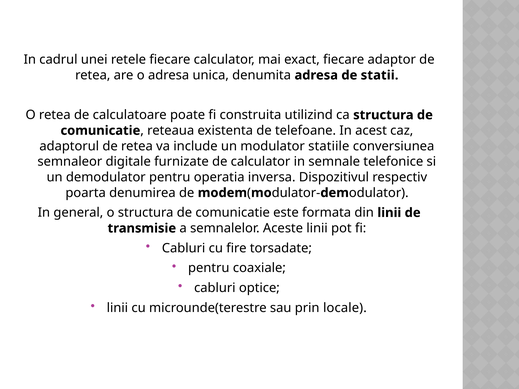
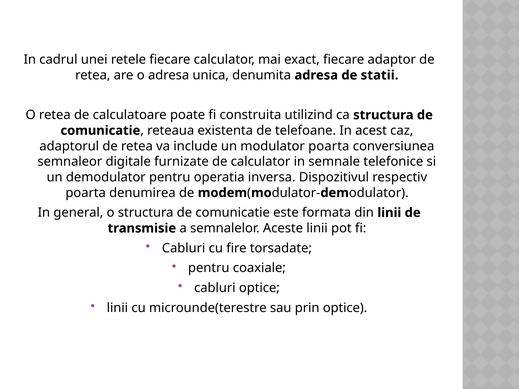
modulator statiile: statiile -> poarta
prin locale: locale -> optice
